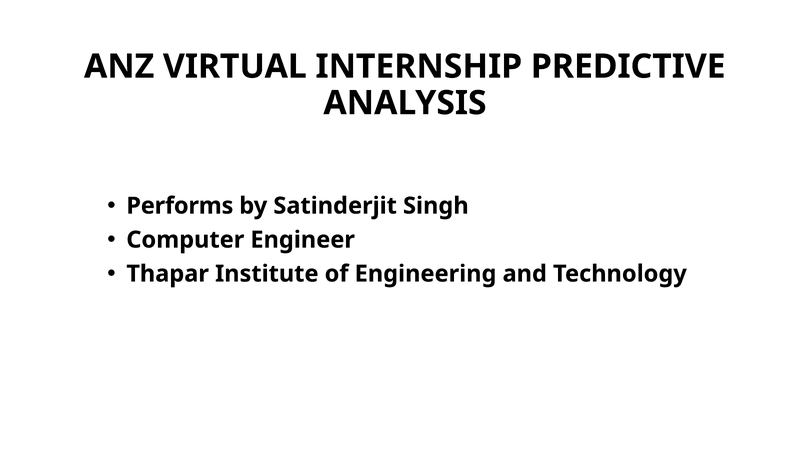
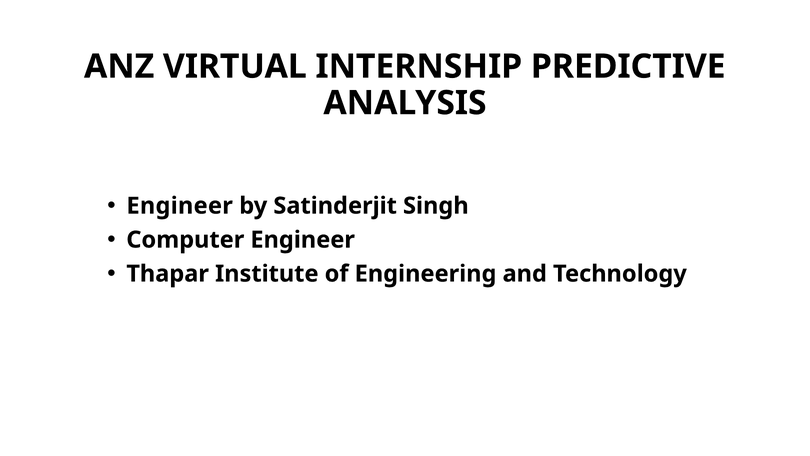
Performs at (180, 206): Performs -> Engineer
